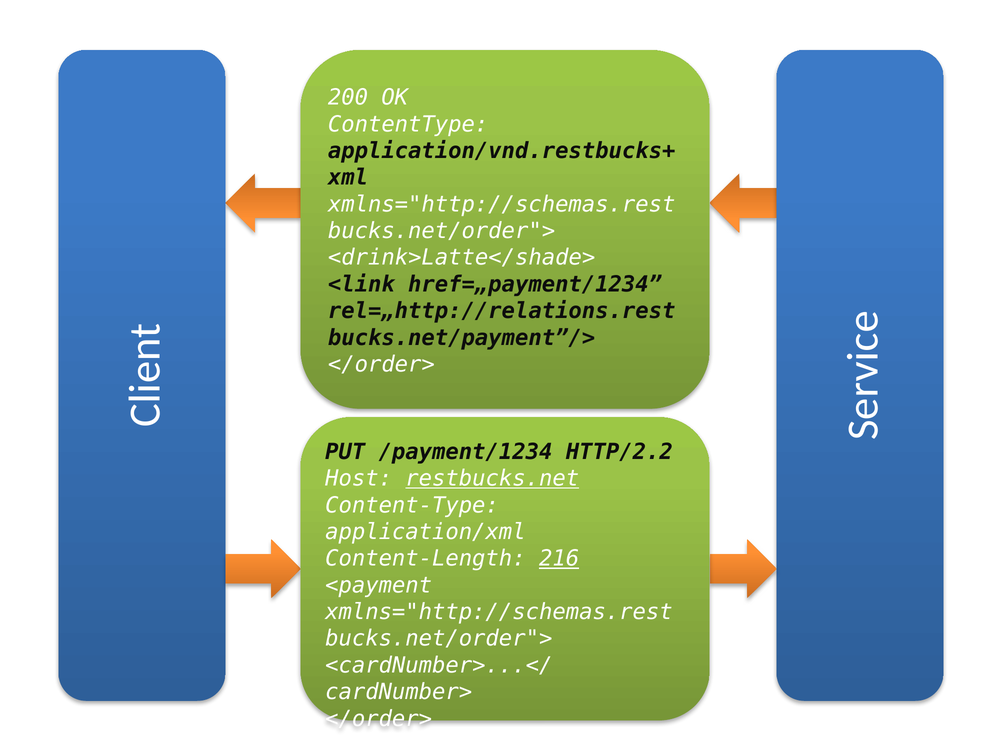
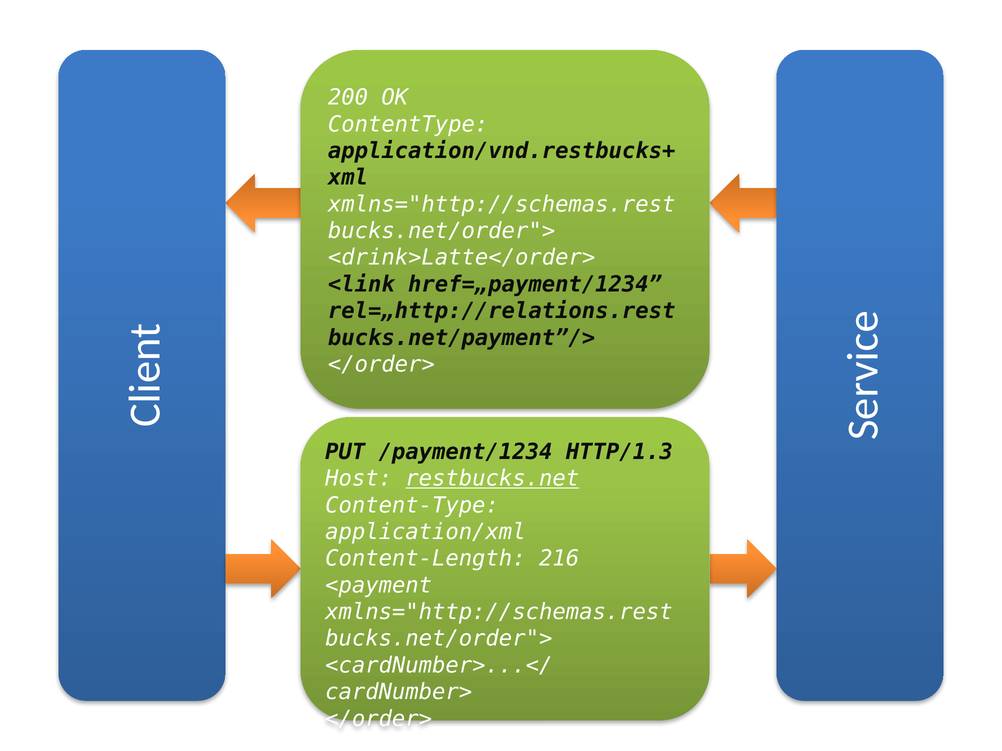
<drink>Latte</shade>: <drink>Latte</shade> -> <drink>Latte</order>
HTTP/2.2: HTTP/2.2 -> HTTP/1.3
216 underline: present -> none
